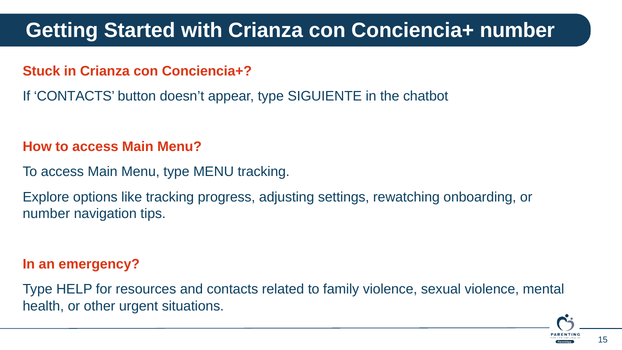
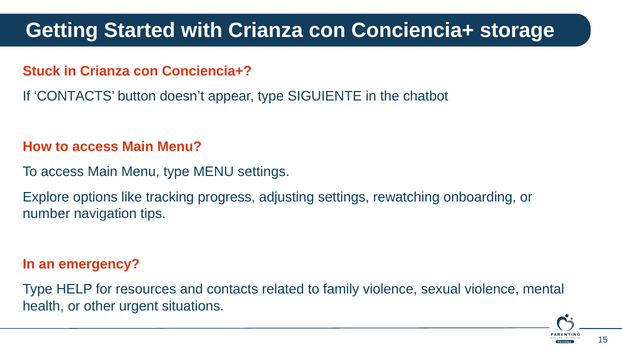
Conciencia+ number: number -> storage
MENU tracking: tracking -> settings
